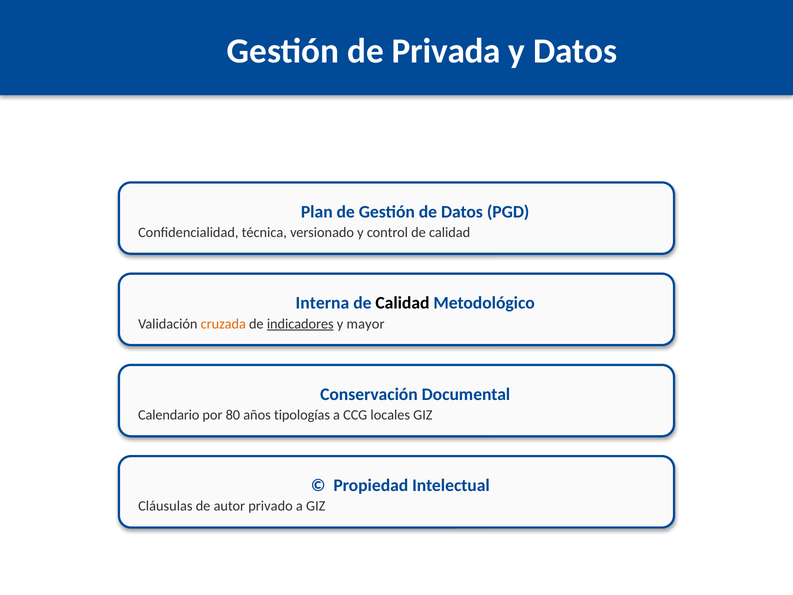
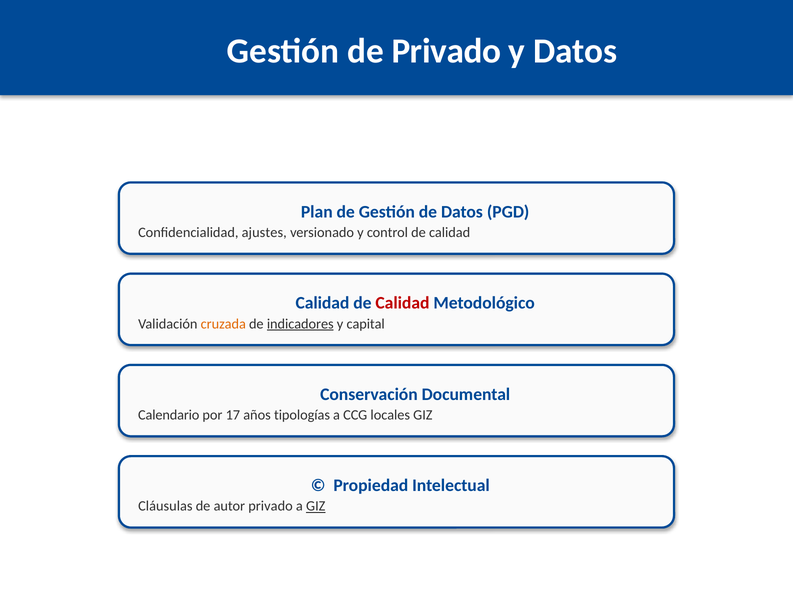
de Privada: Privada -> Privado
técnica: técnica -> ajustes
Interna at (322, 303): Interna -> Calidad
Calidad at (402, 303) colour: black -> red
mayor: mayor -> capital
80: 80 -> 17
GIZ at (316, 506) underline: none -> present
